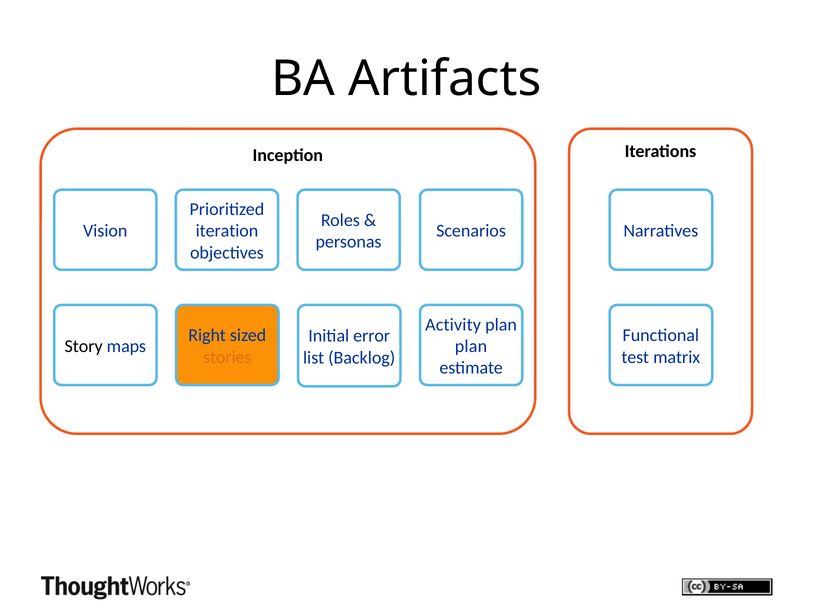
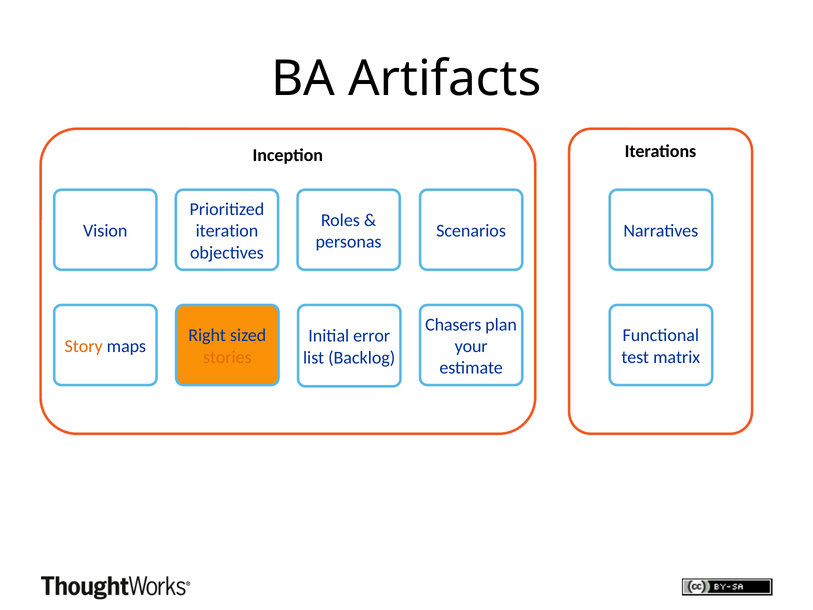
Activity: Activity -> Chasers
Story colour: black -> orange
plan at (471, 346): plan -> your
